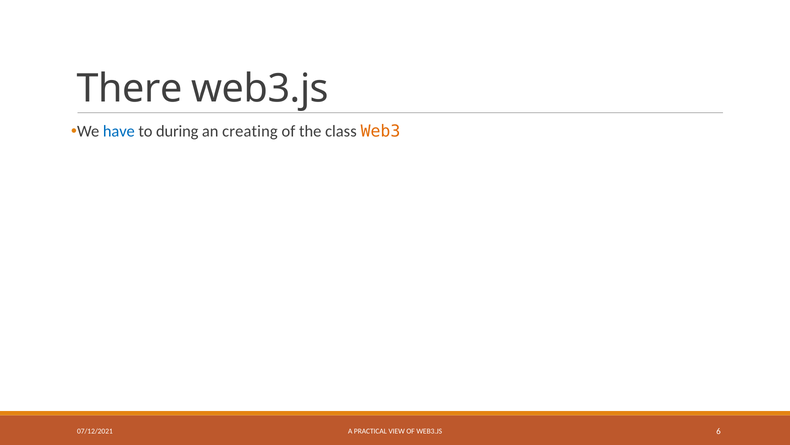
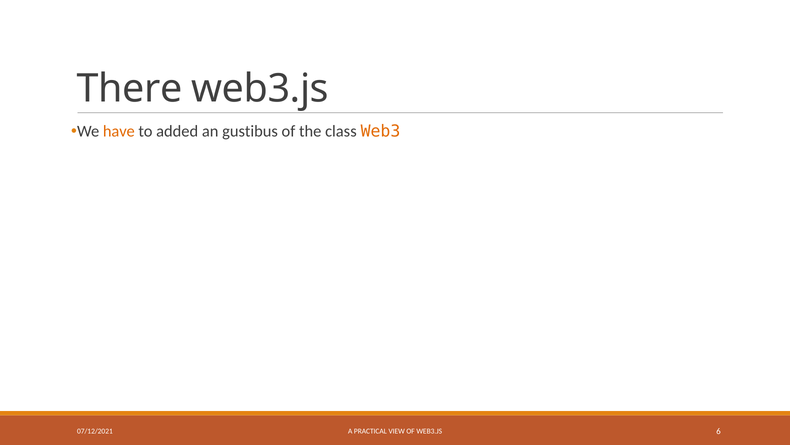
have colour: blue -> orange
during: during -> added
creating: creating -> gustibus
